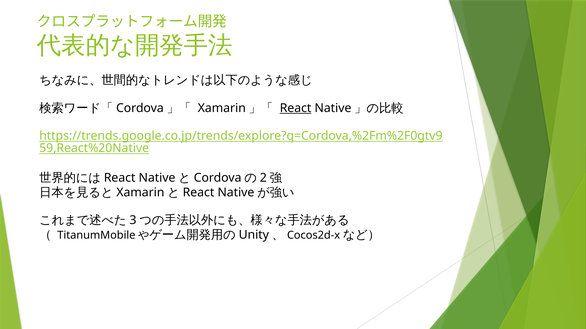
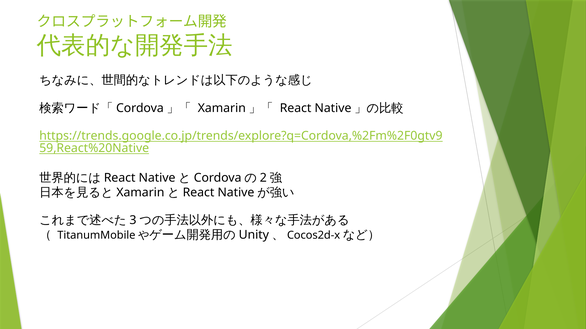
React underline: present -> none
